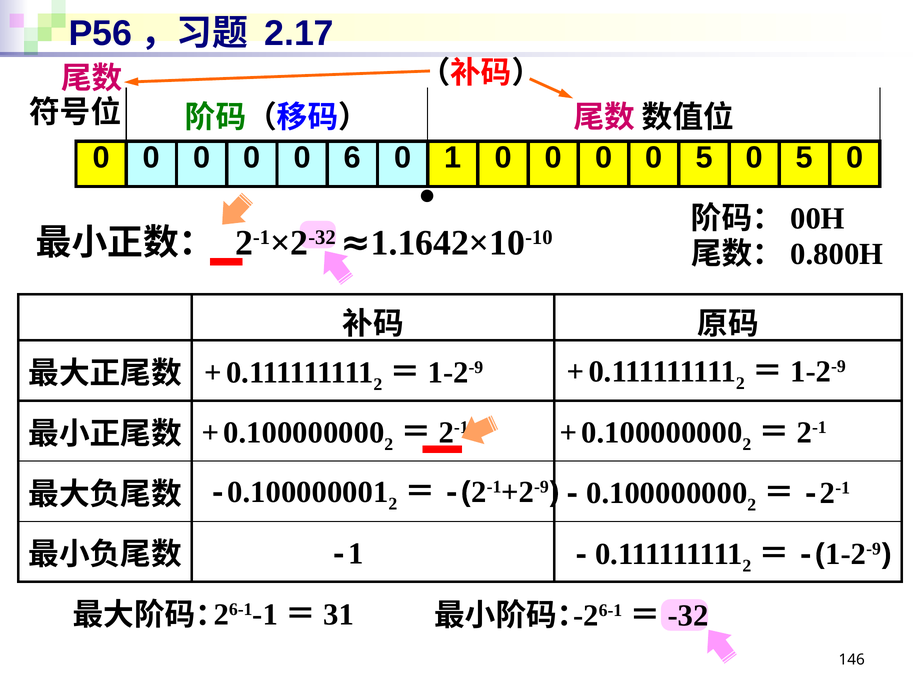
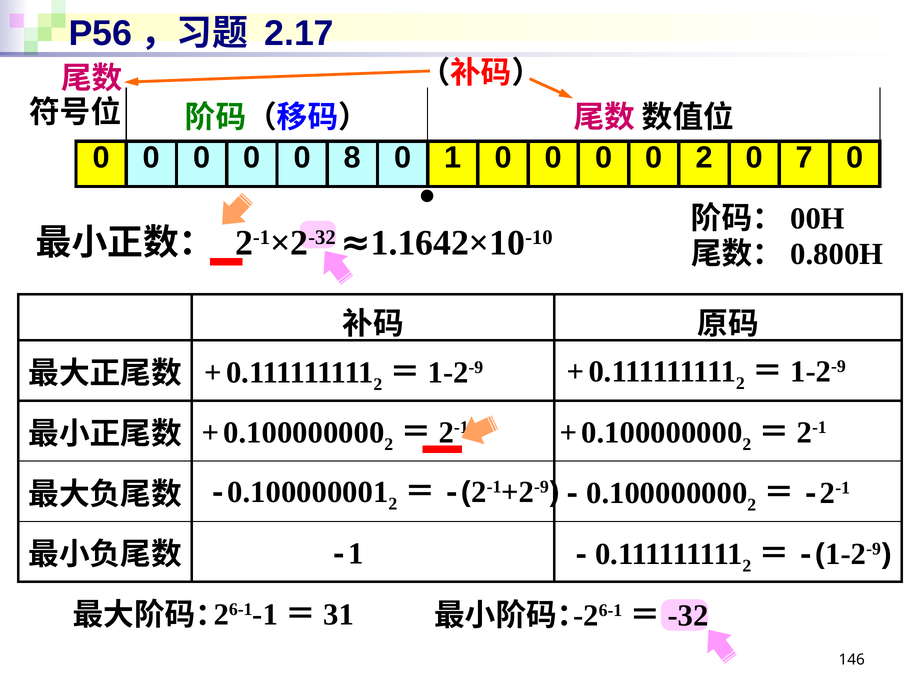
6: 6 -> 8
0 0 5: 5 -> 2
5 at (805, 158): 5 -> 7
